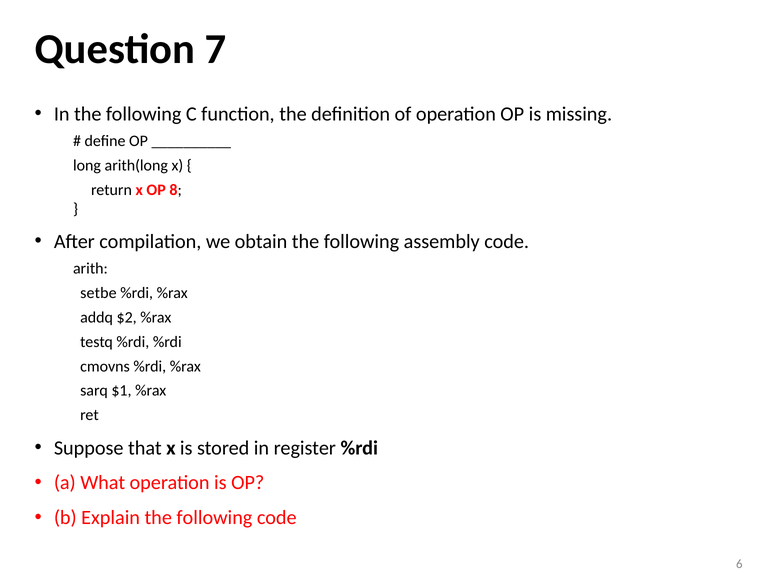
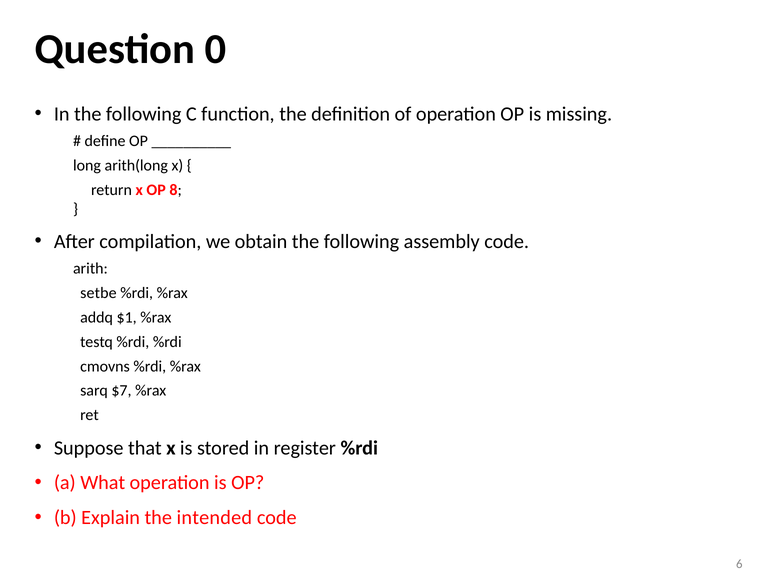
7: 7 -> 0
$2: $2 -> $1
$1: $1 -> $7
Explain the following: following -> intended
